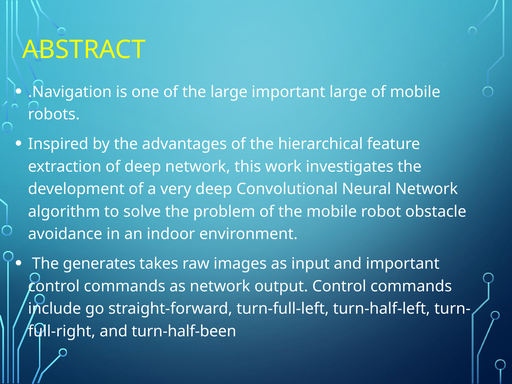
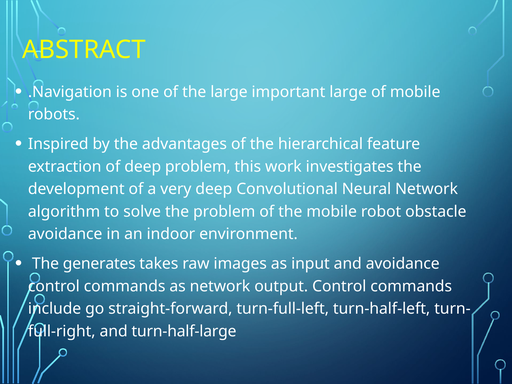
deep network: network -> problem
and important: important -> avoidance
turn-half-been: turn-half-been -> turn-half-large
